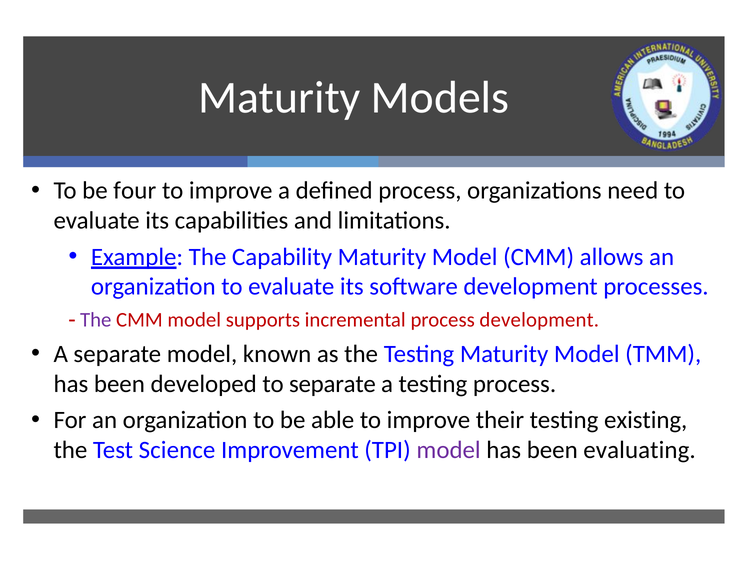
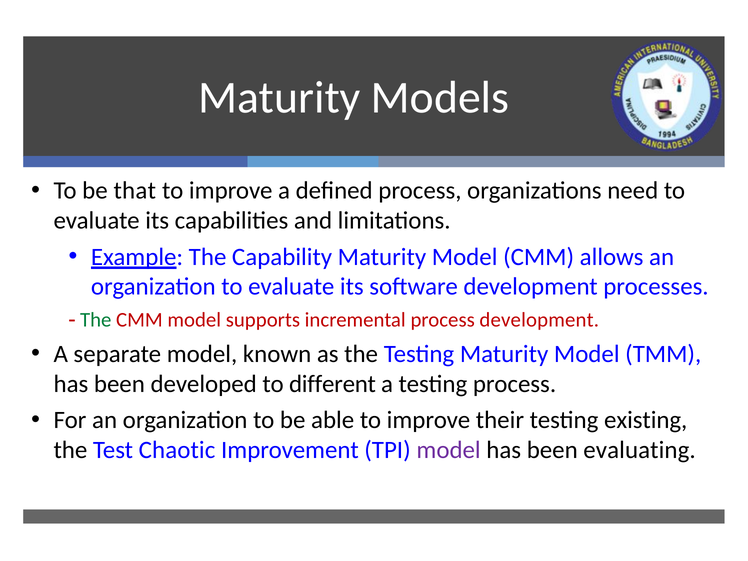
four: four -> that
The at (96, 320) colour: purple -> green
to separate: separate -> different
Science: Science -> Chaotic
